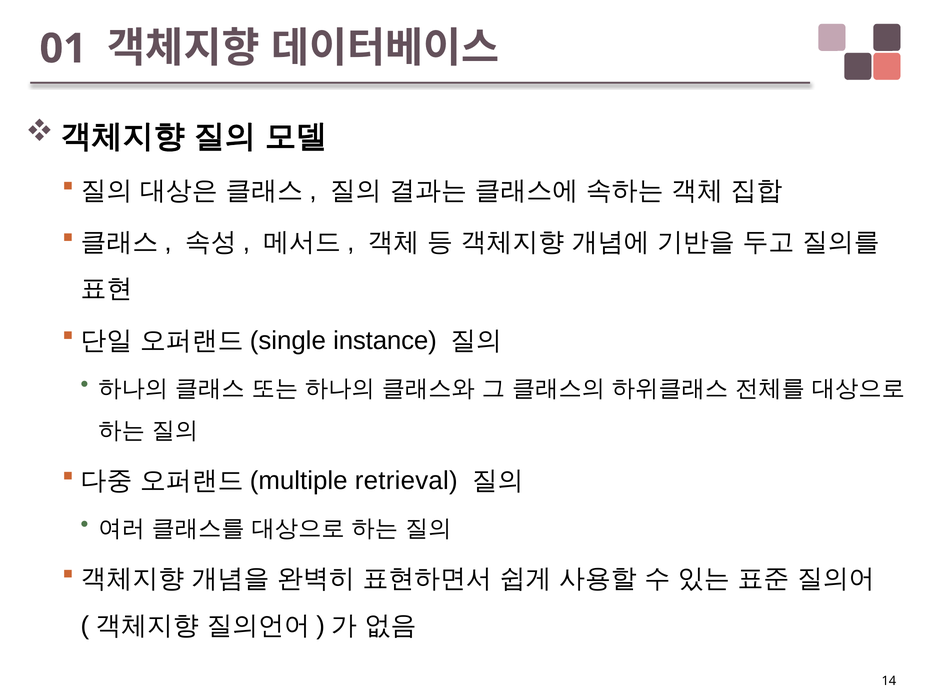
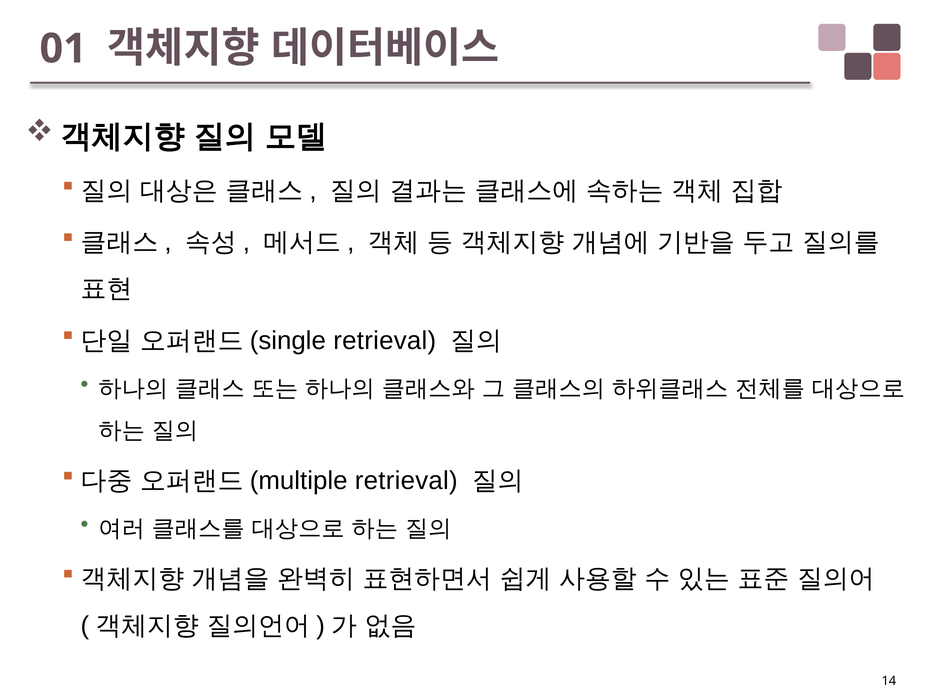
instance at (385, 340): instance -> retrieval
